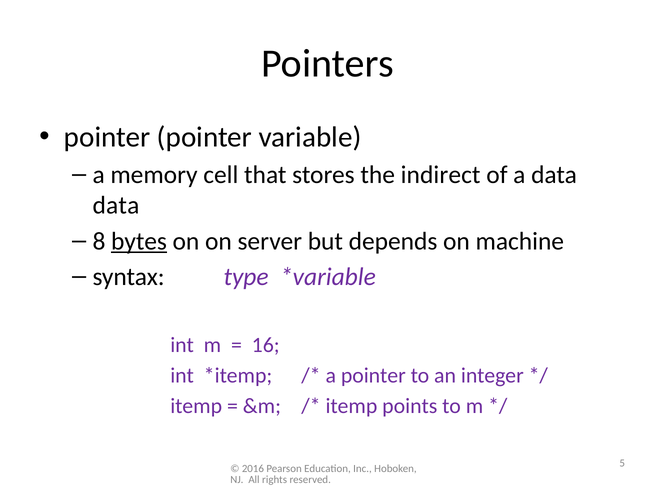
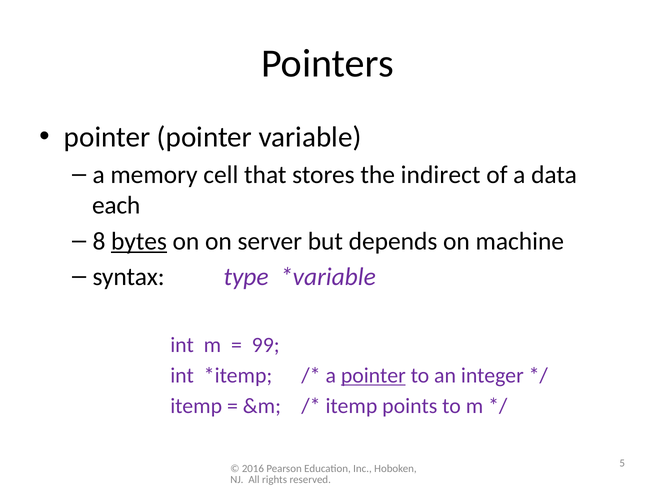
data at (116, 206): data -> each
16: 16 -> 99
pointer at (373, 376) underline: none -> present
